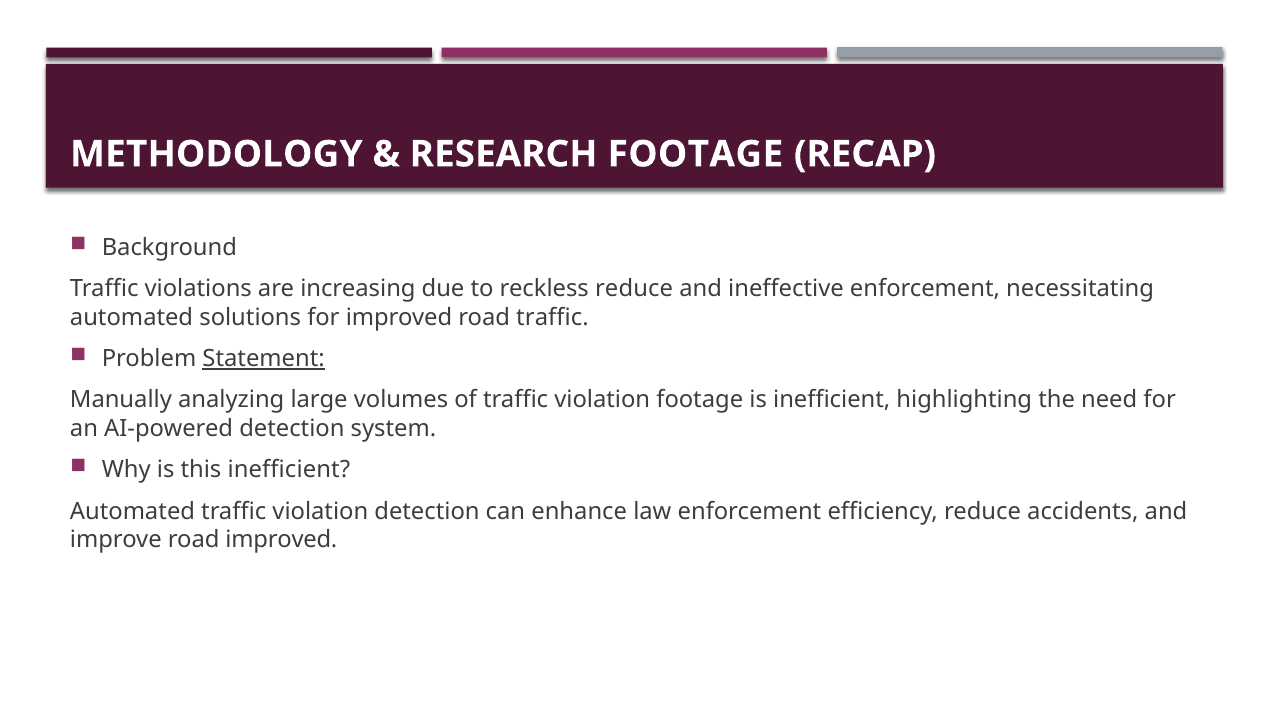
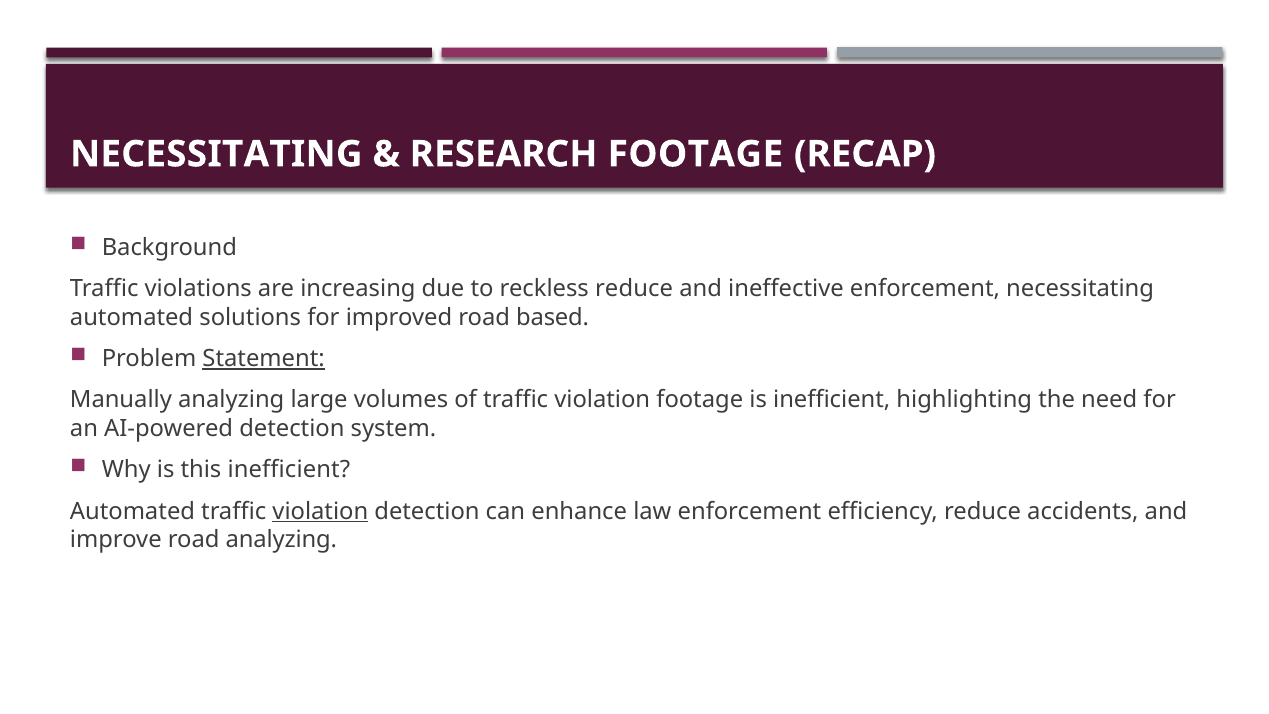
METHODOLOGY at (216, 154): METHODOLOGY -> NECESSITATING
road traffic: traffic -> based
violation at (320, 511) underline: none -> present
road improved: improved -> analyzing
